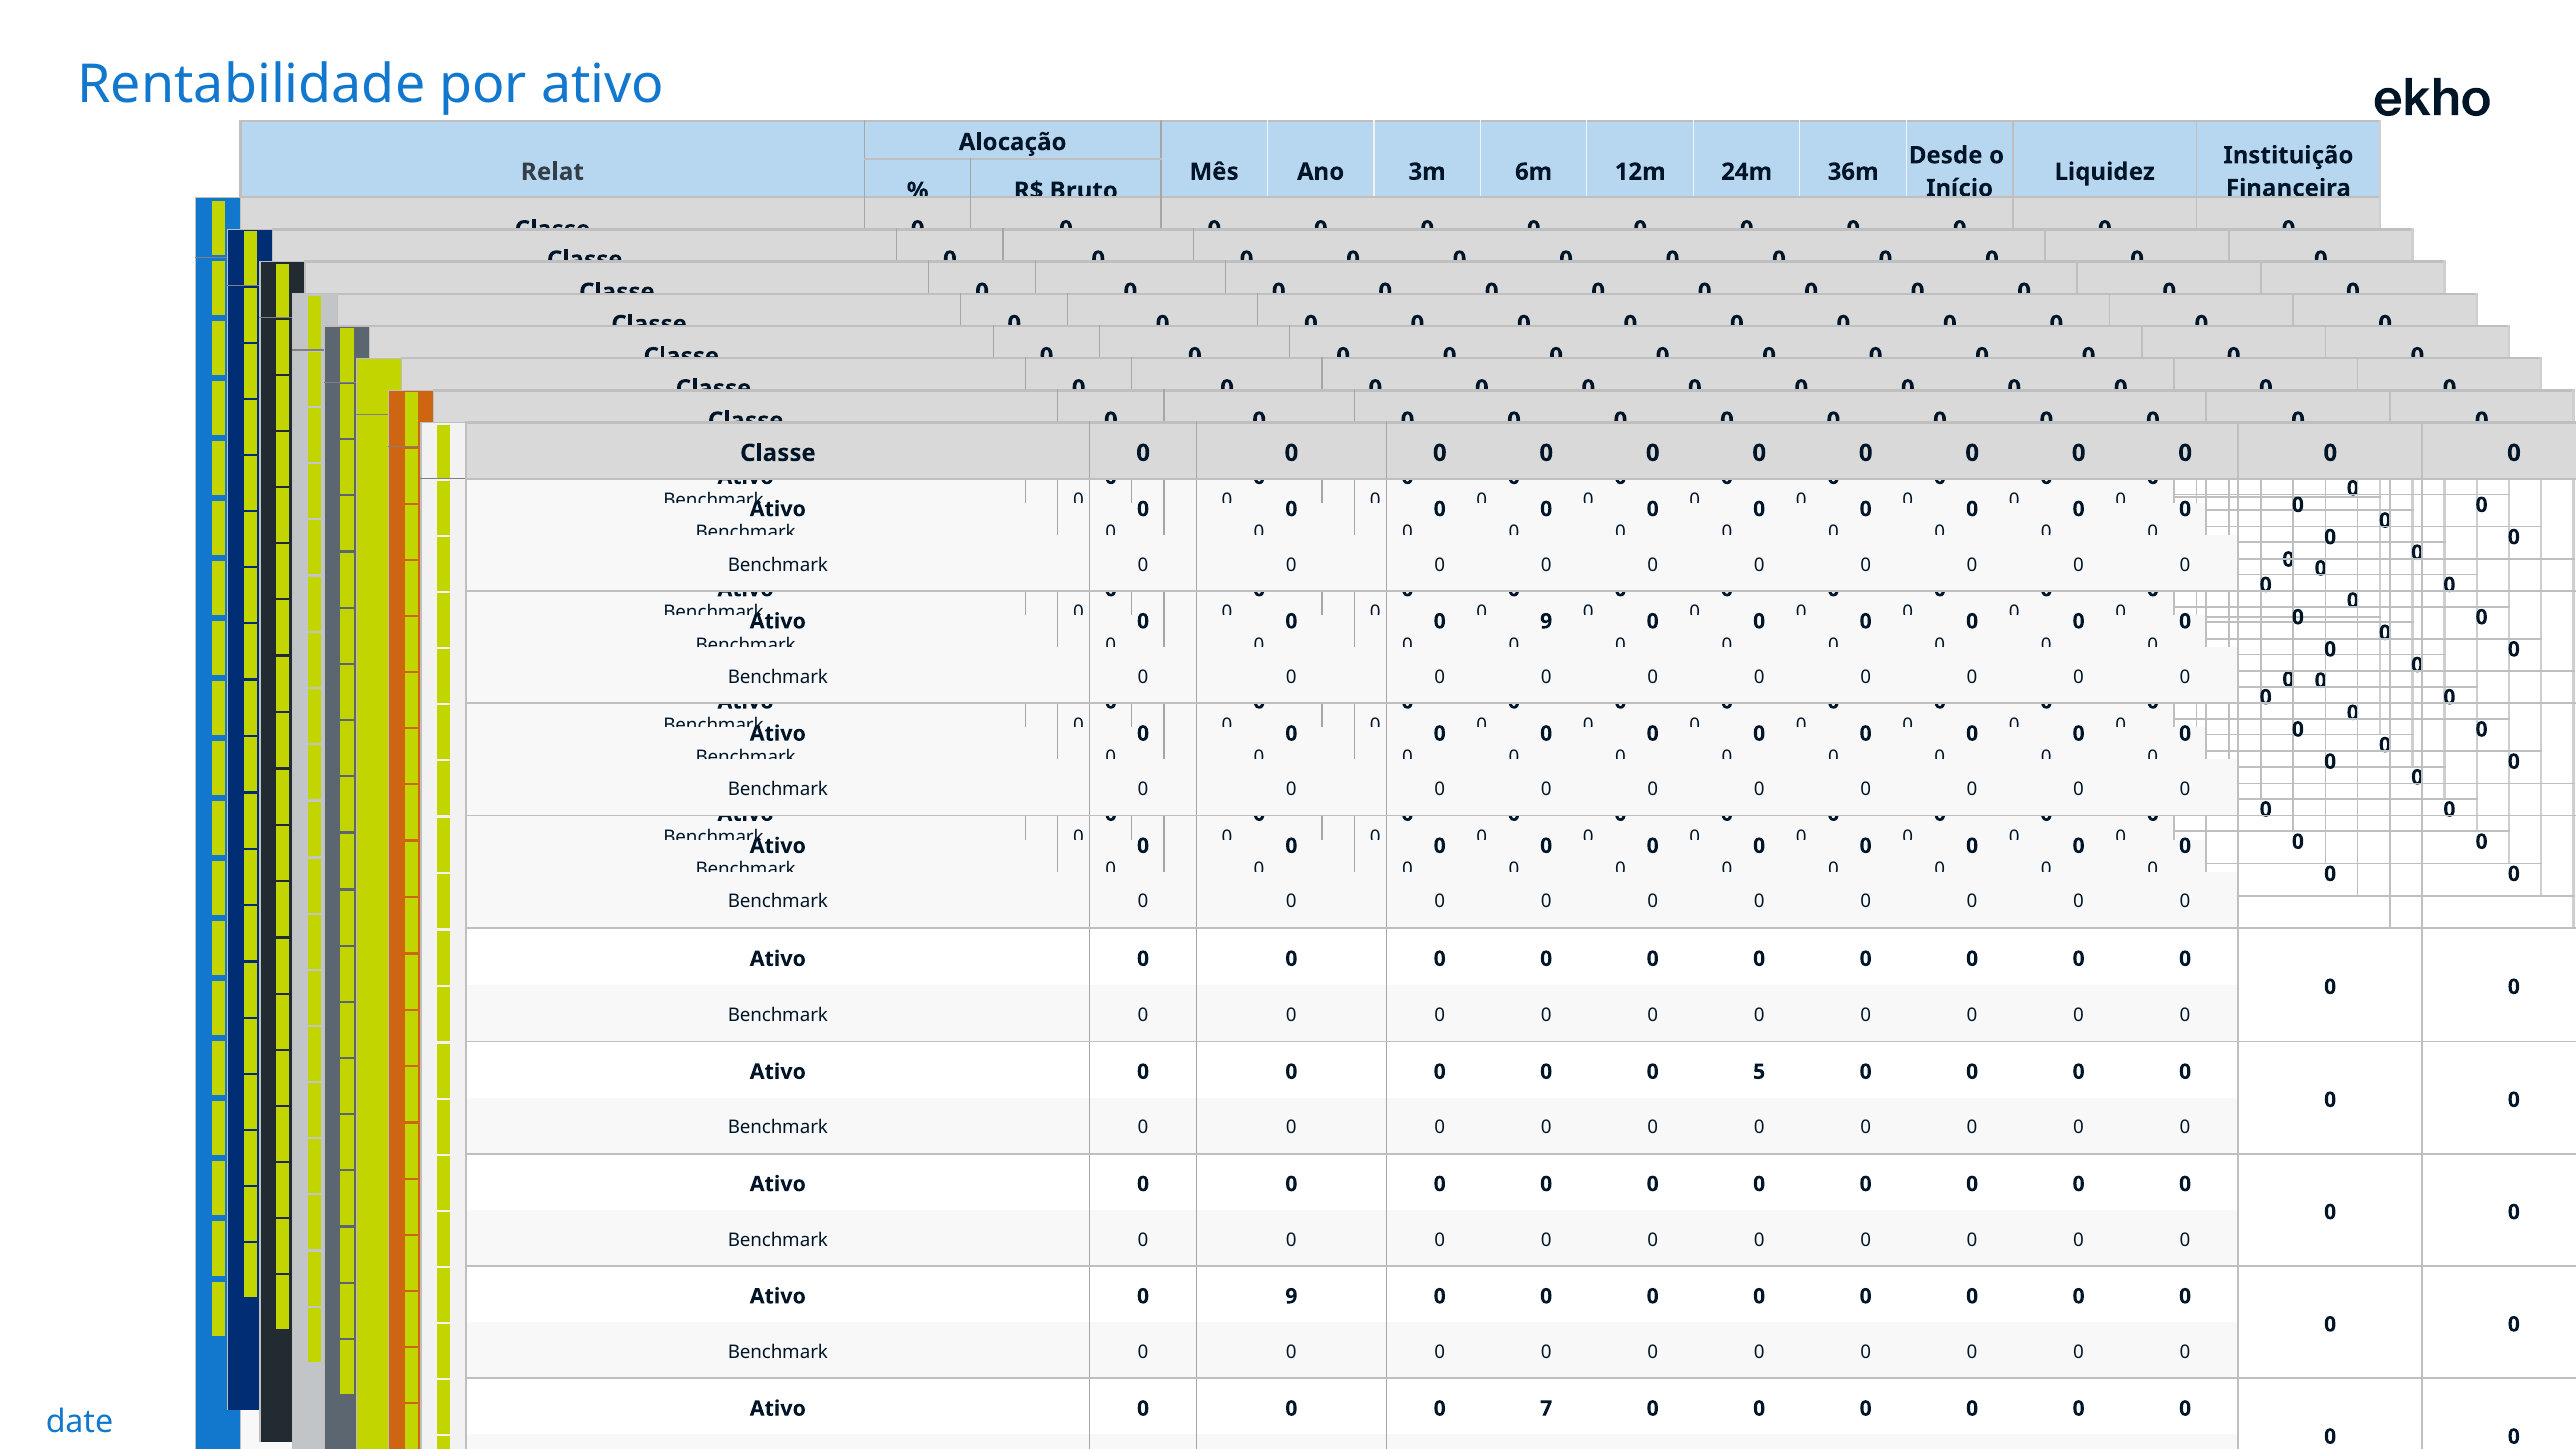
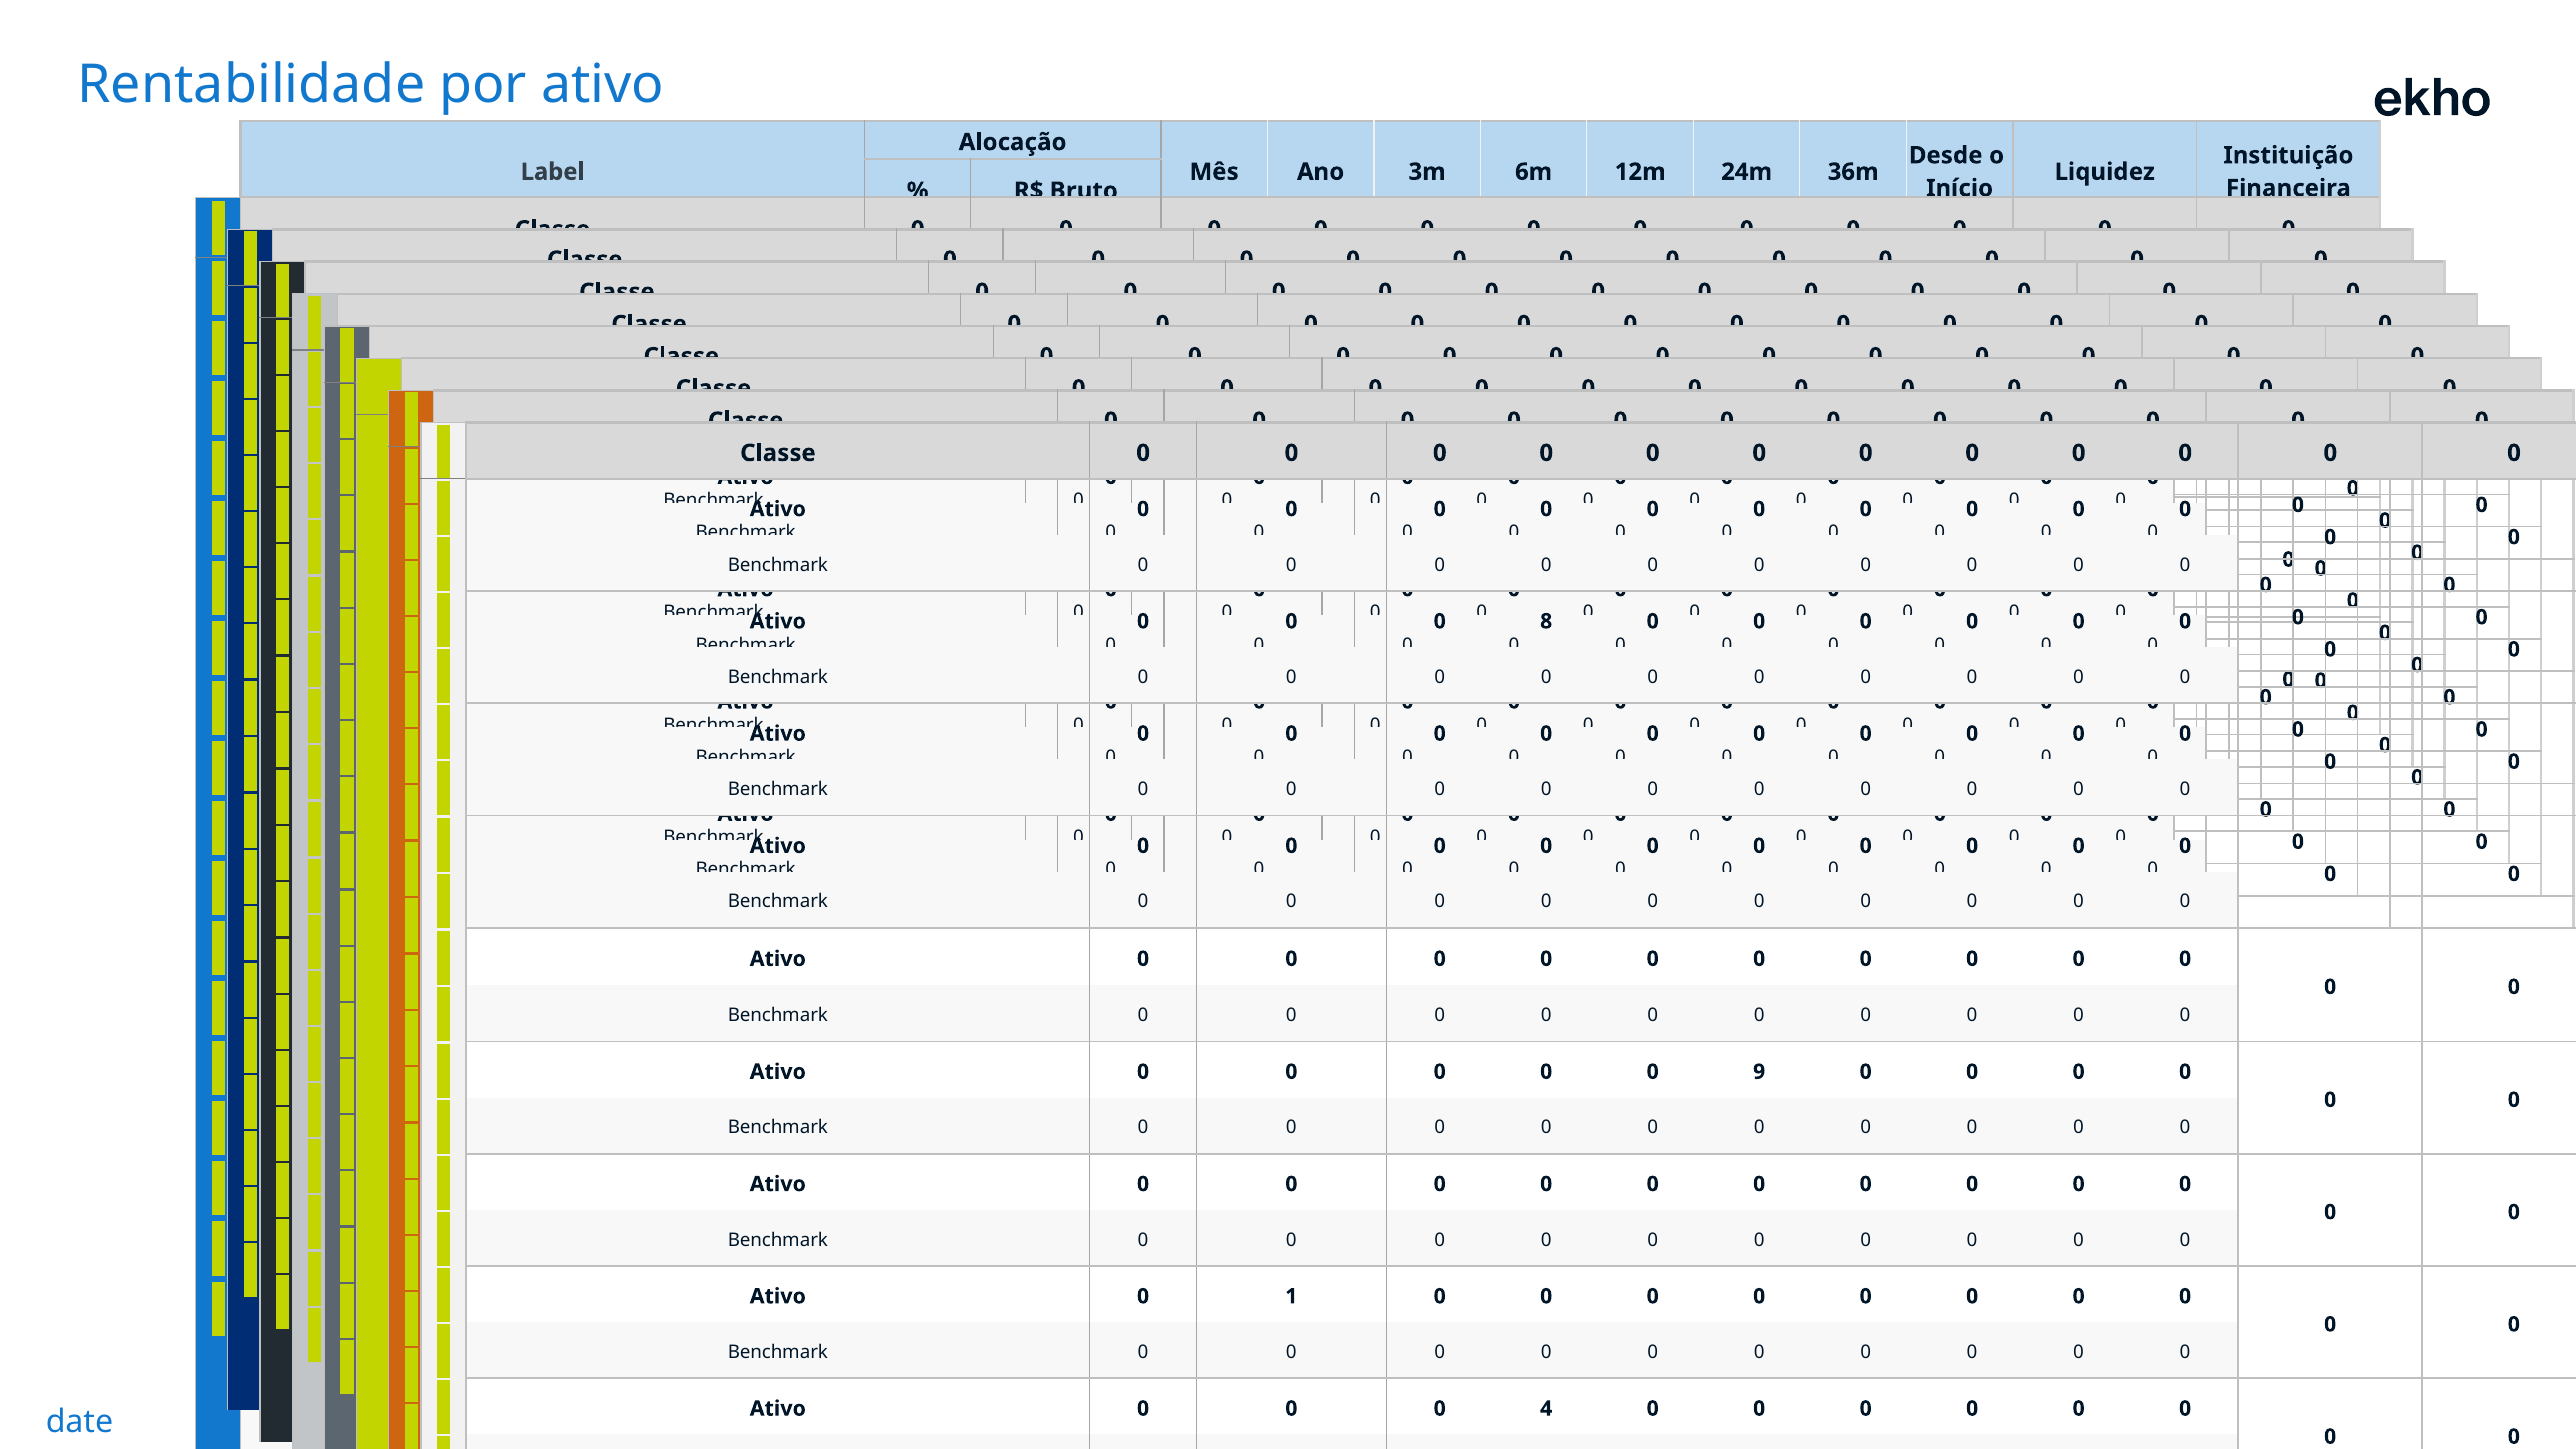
Relat: Relat -> Label
0 0 9: 9 -> 8
5: 5 -> 9
Ativo 0 9: 9 -> 1
7: 7 -> 4
